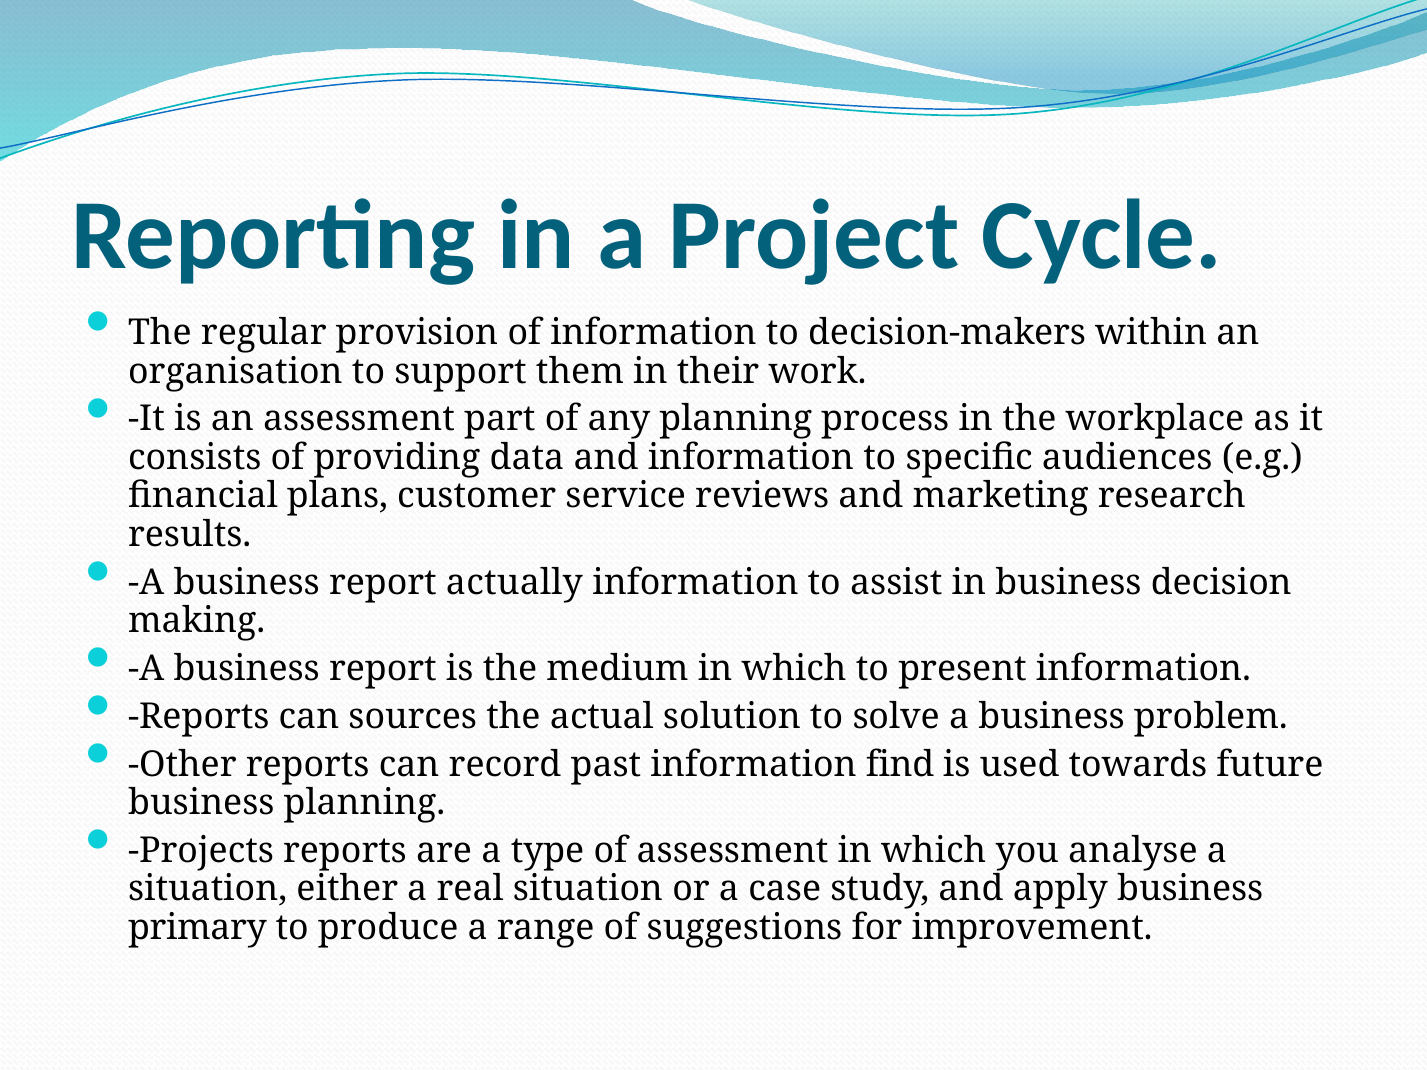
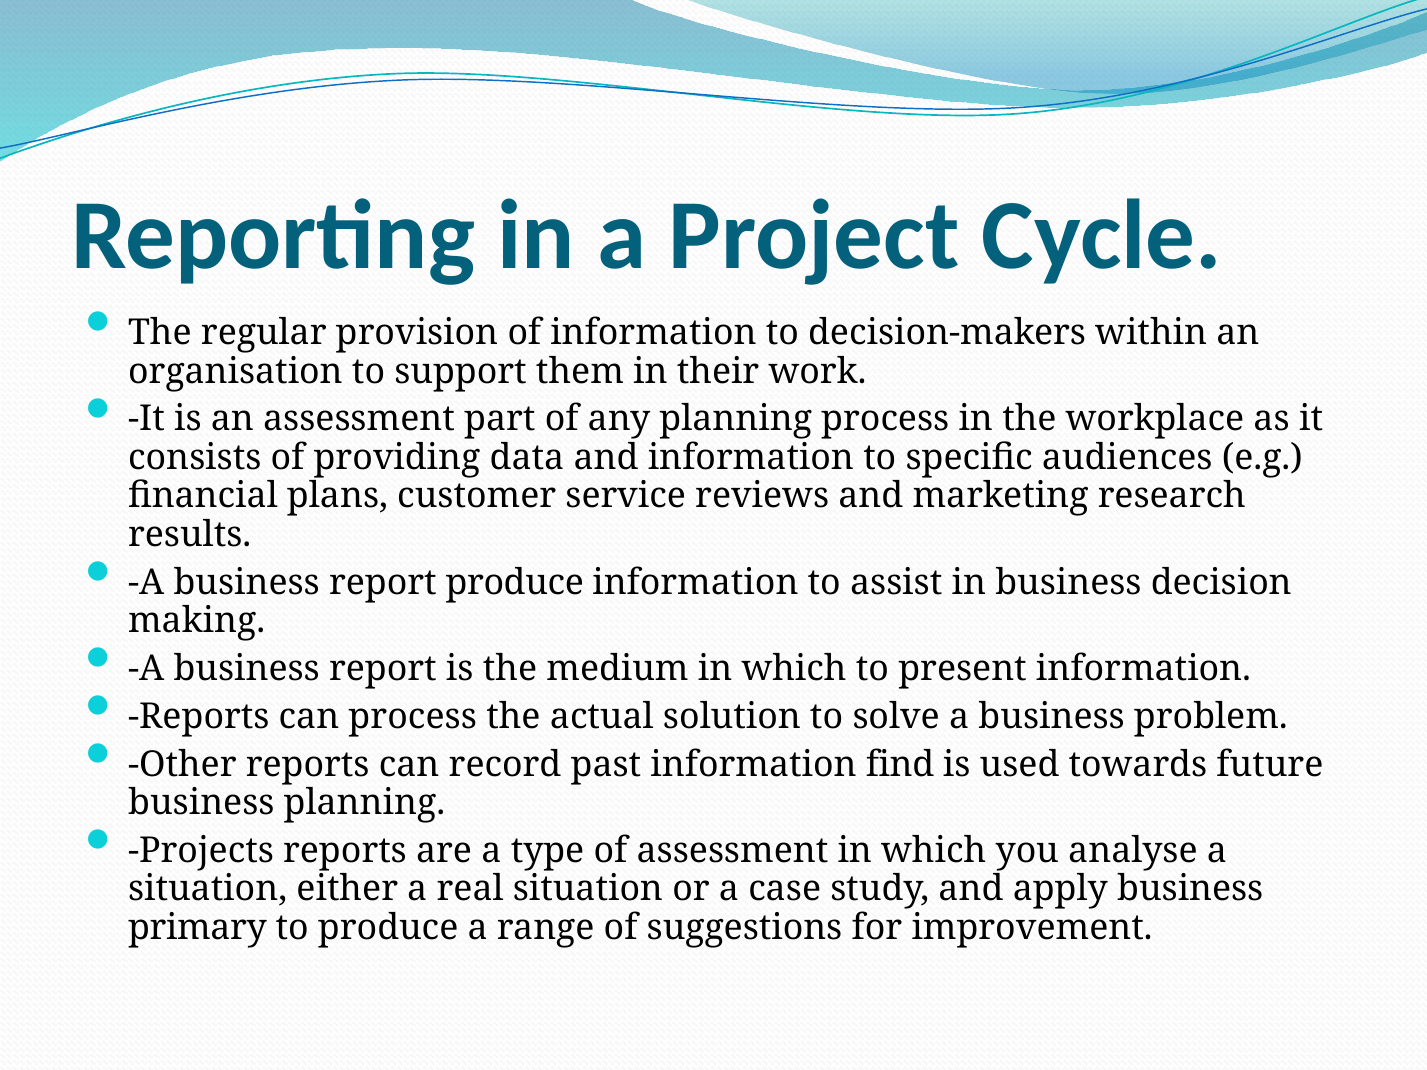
report actually: actually -> produce
can sources: sources -> process
